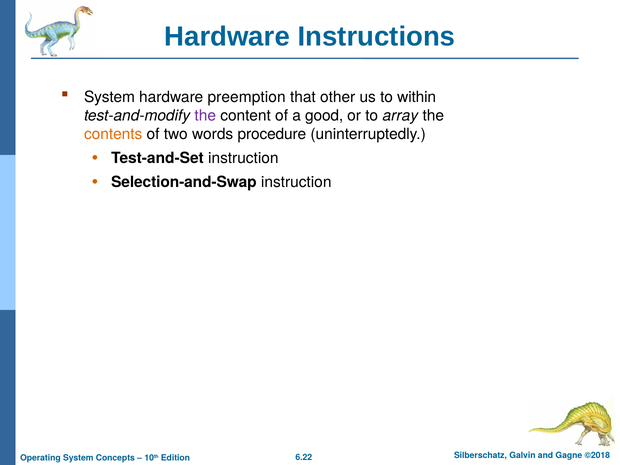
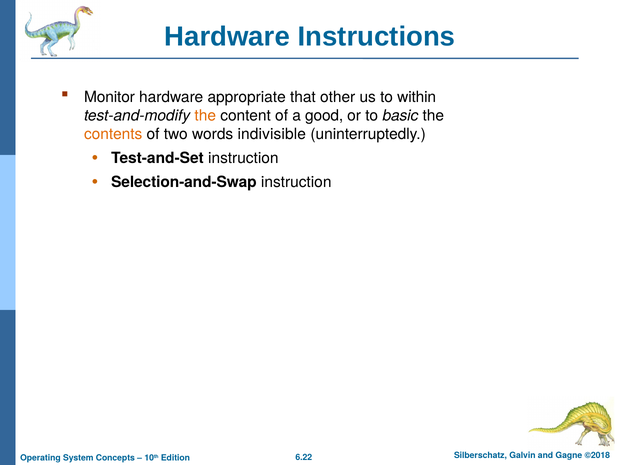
System at (109, 97): System -> Monitor
preemption: preemption -> appropriate
the at (205, 116) colour: purple -> orange
array: array -> basic
procedure: procedure -> indivisible
